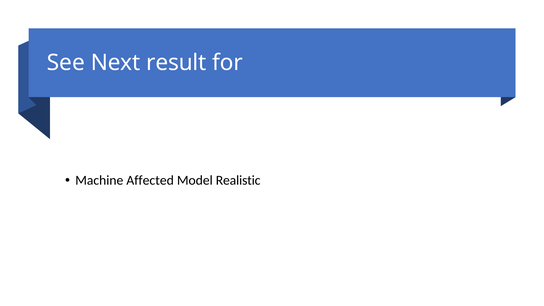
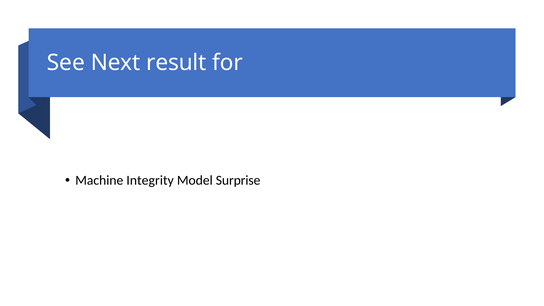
Affected: Affected -> Integrity
Realistic: Realistic -> Surprise
